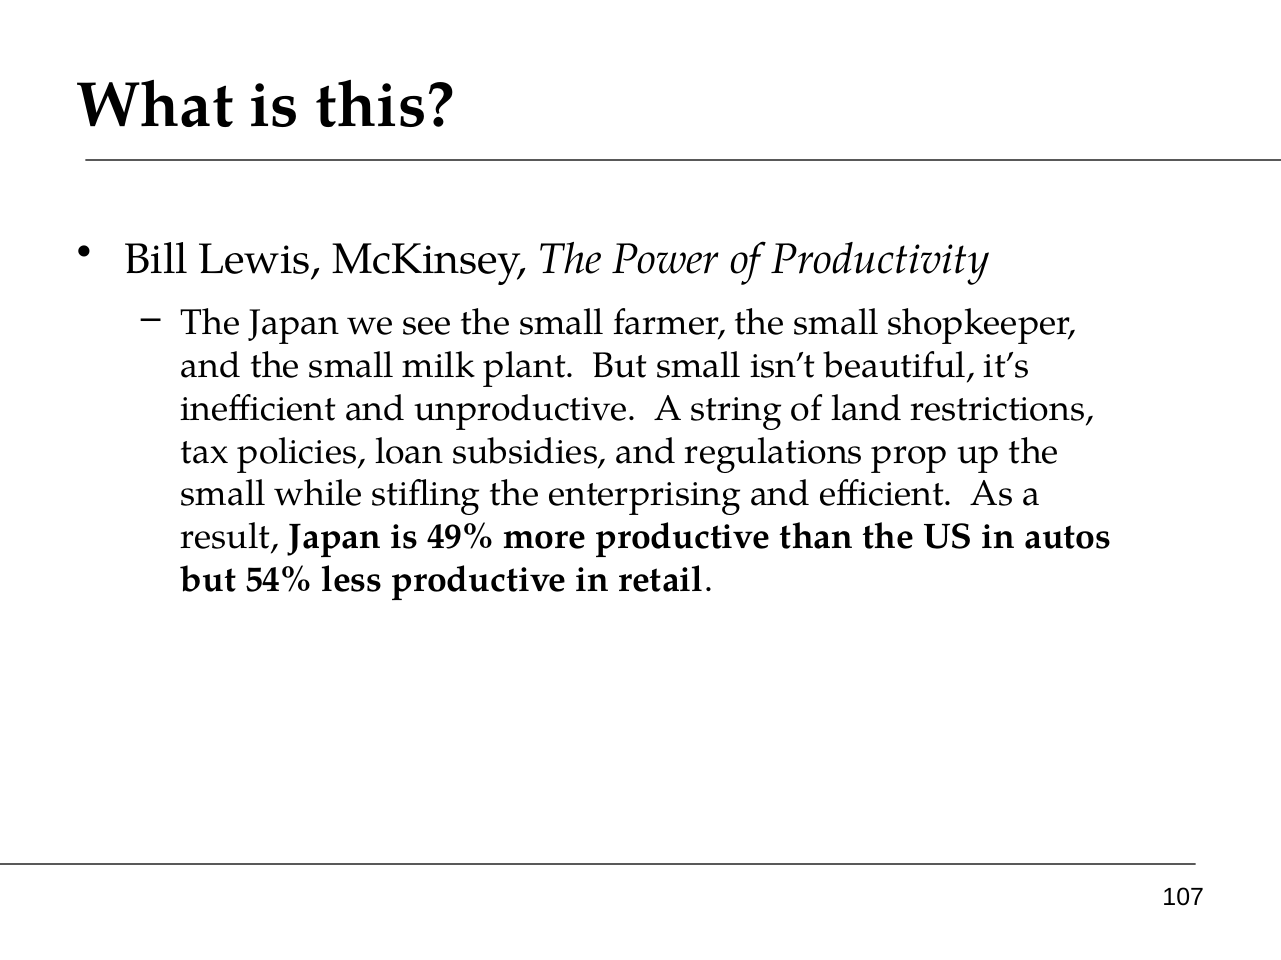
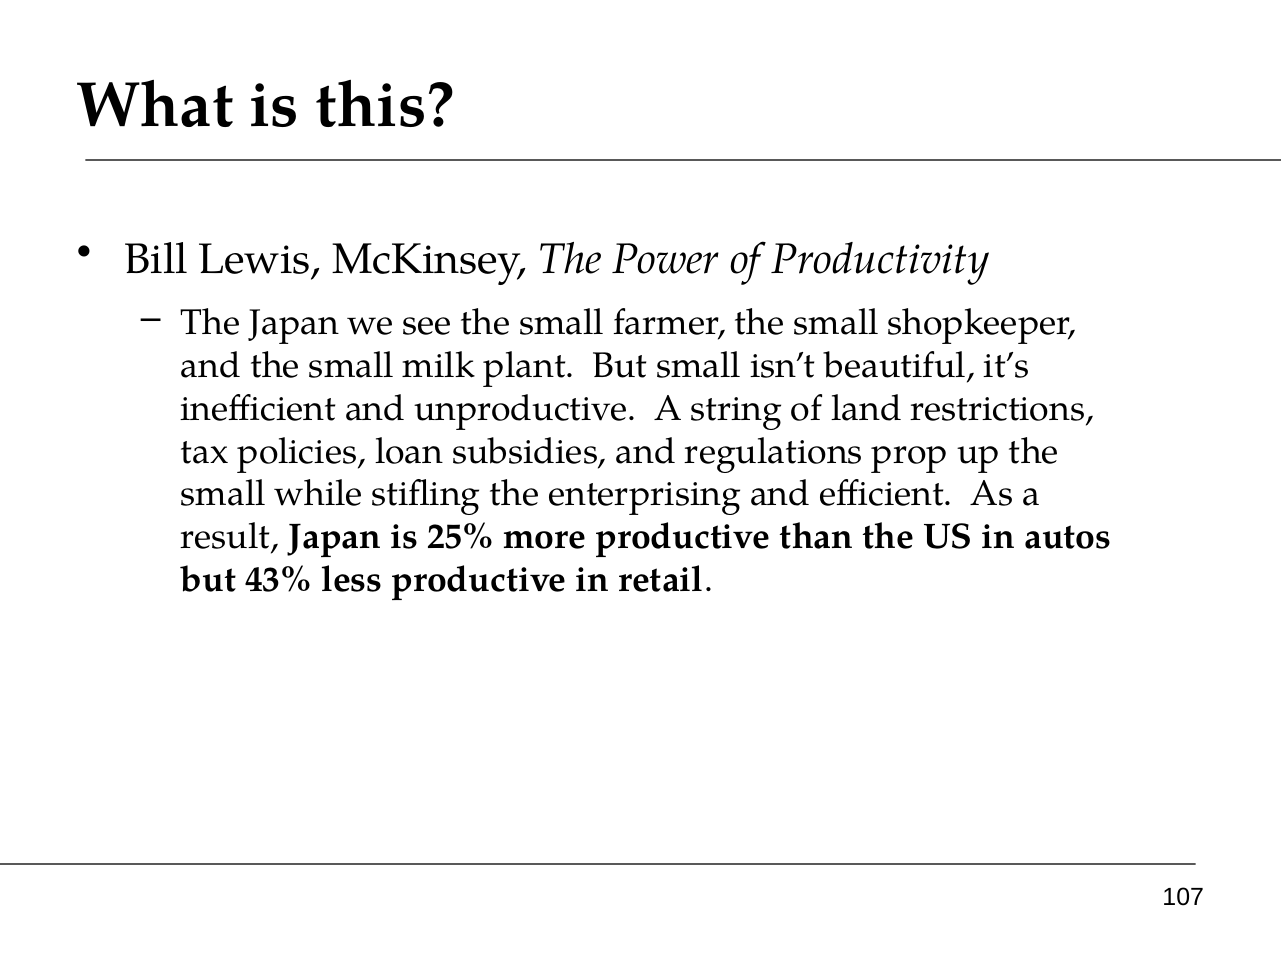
49%: 49% -> 25%
54%: 54% -> 43%
